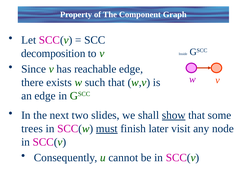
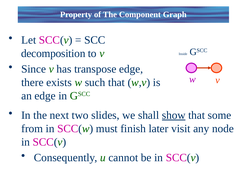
reachable: reachable -> transpose
trees: trees -> from
must underline: present -> none
